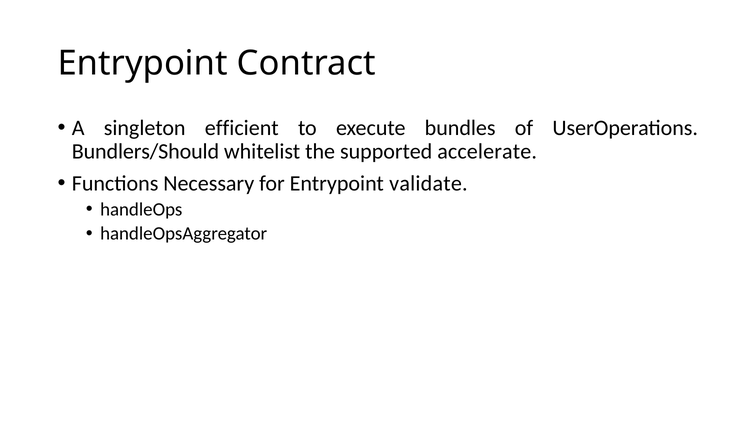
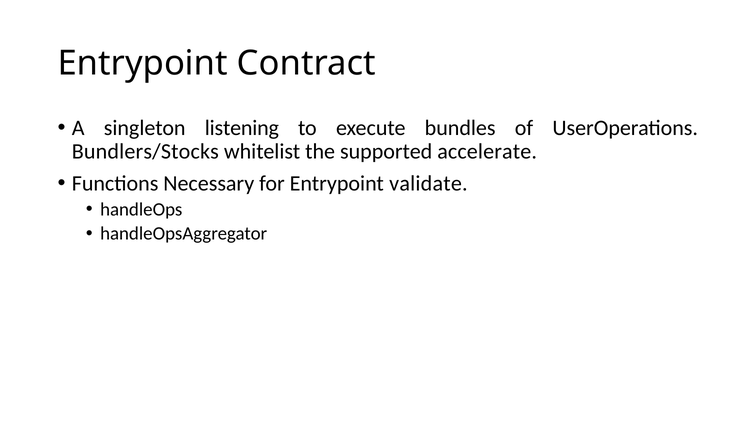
efficient: efficient -> listening
Bundlers/Should: Bundlers/Should -> Bundlers/Stocks
